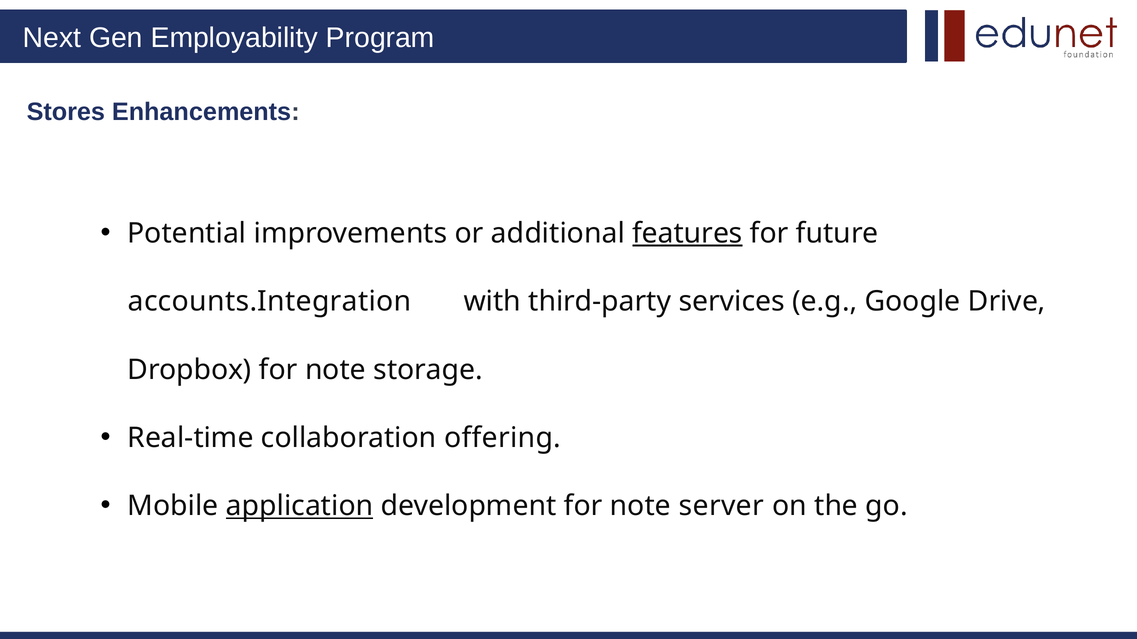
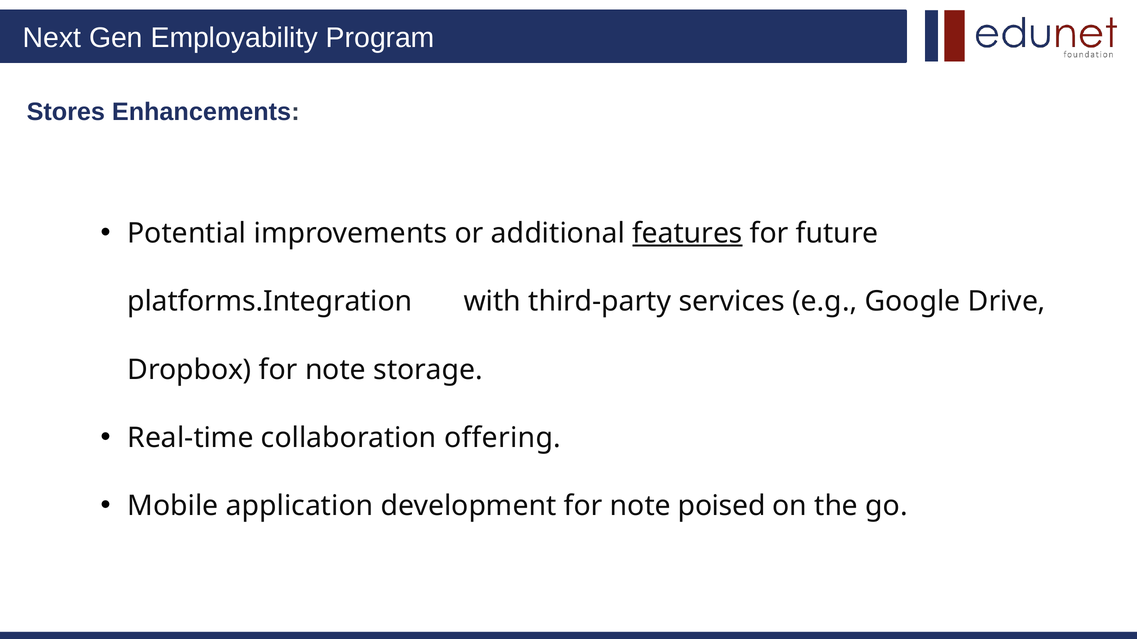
accounts.Integration: accounts.Integration -> platforms.Integration
application underline: present -> none
server: server -> poised
